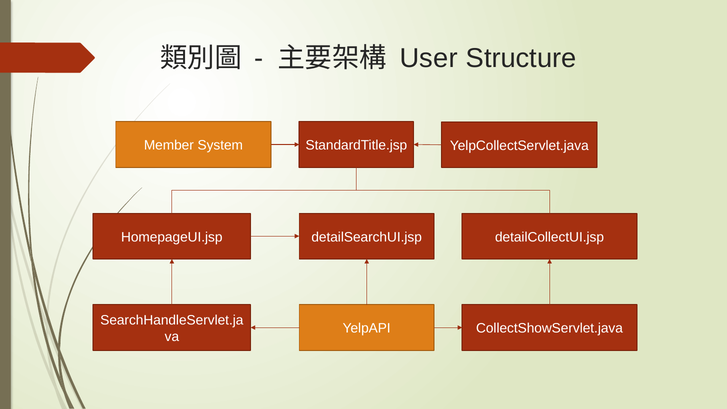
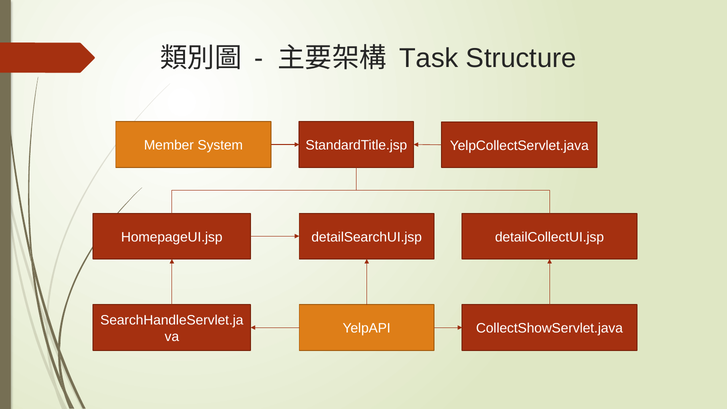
User: User -> Task
